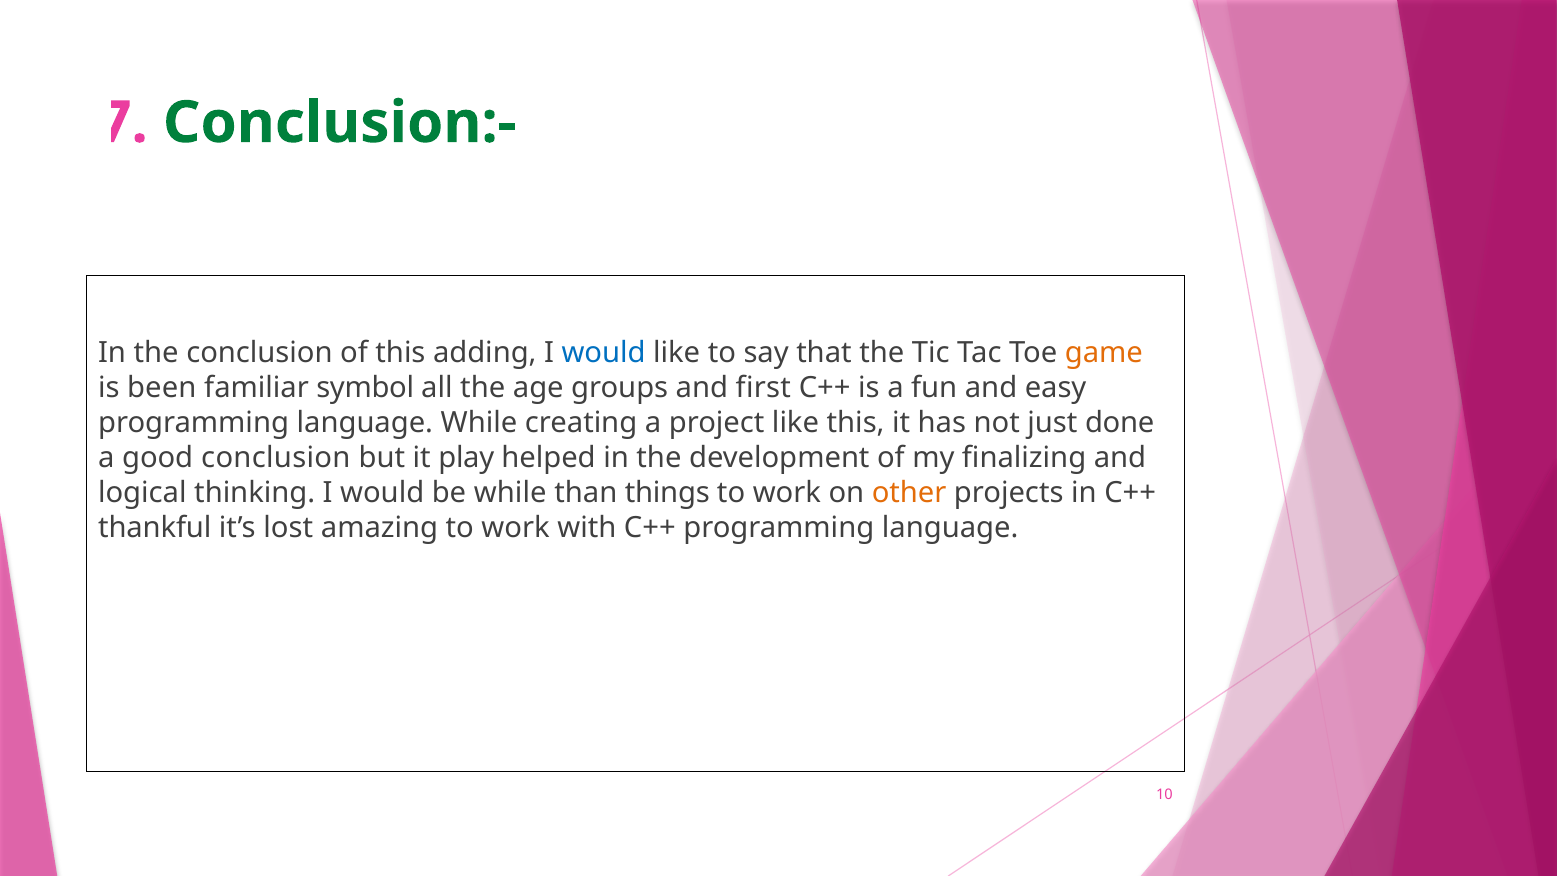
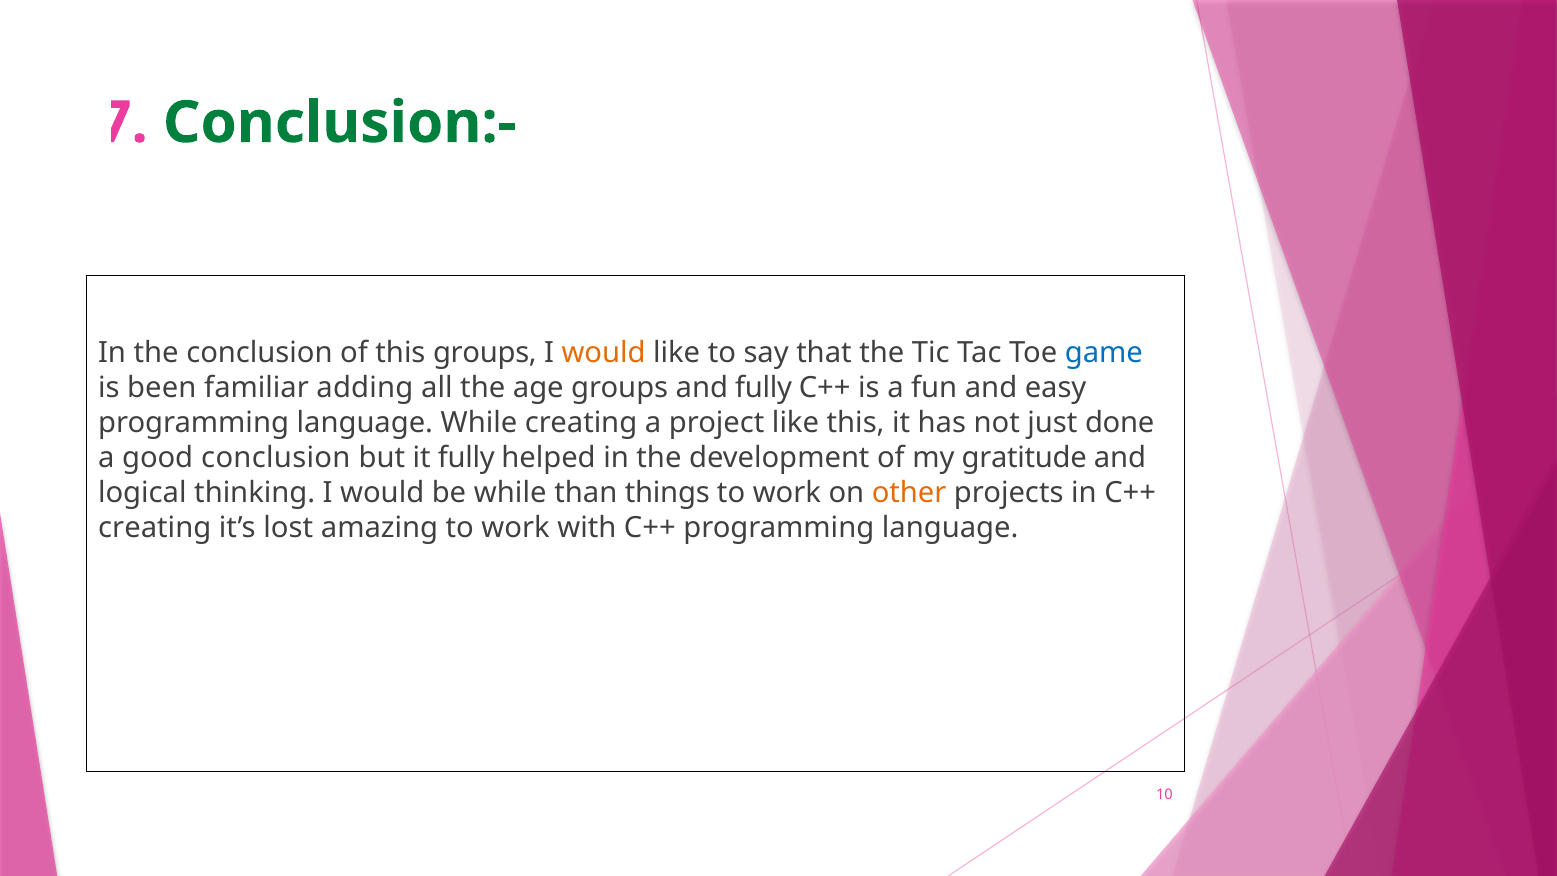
this adding: adding -> groups
would at (604, 353) colour: blue -> orange
game colour: orange -> blue
symbol: symbol -> adding
and first: first -> fully
it play: play -> fully
finalizing: finalizing -> gratitude
thankful at (155, 528): thankful -> creating
